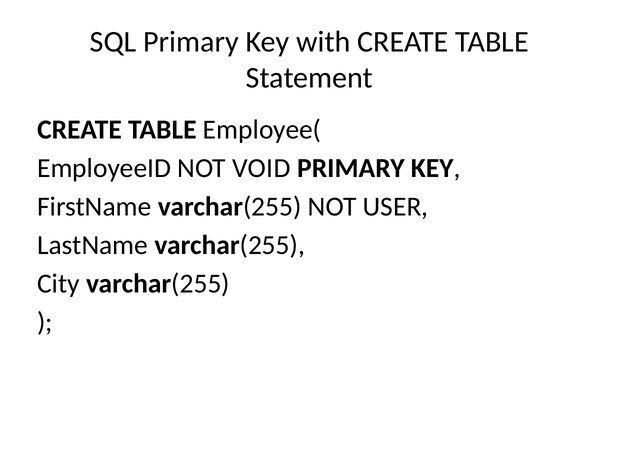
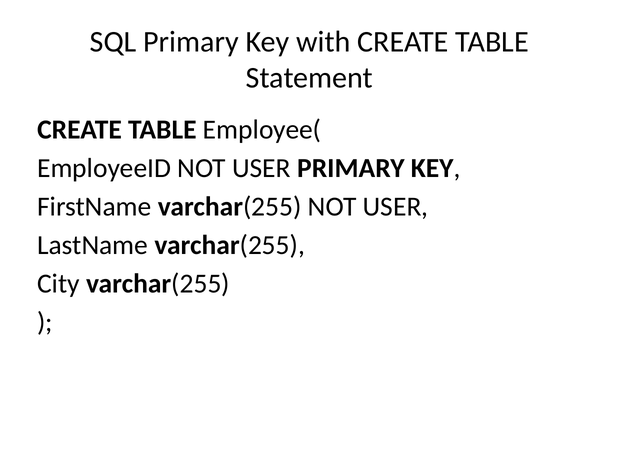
EmployeeID NOT VOID: VOID -> USER
